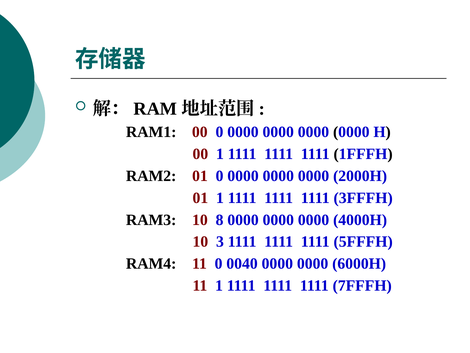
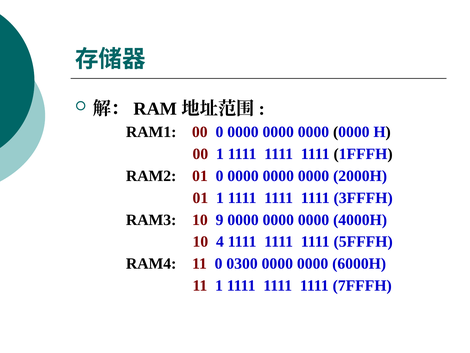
8: 8 -> 9
3: 3 -> 4
0040: 0040 -> 0300
